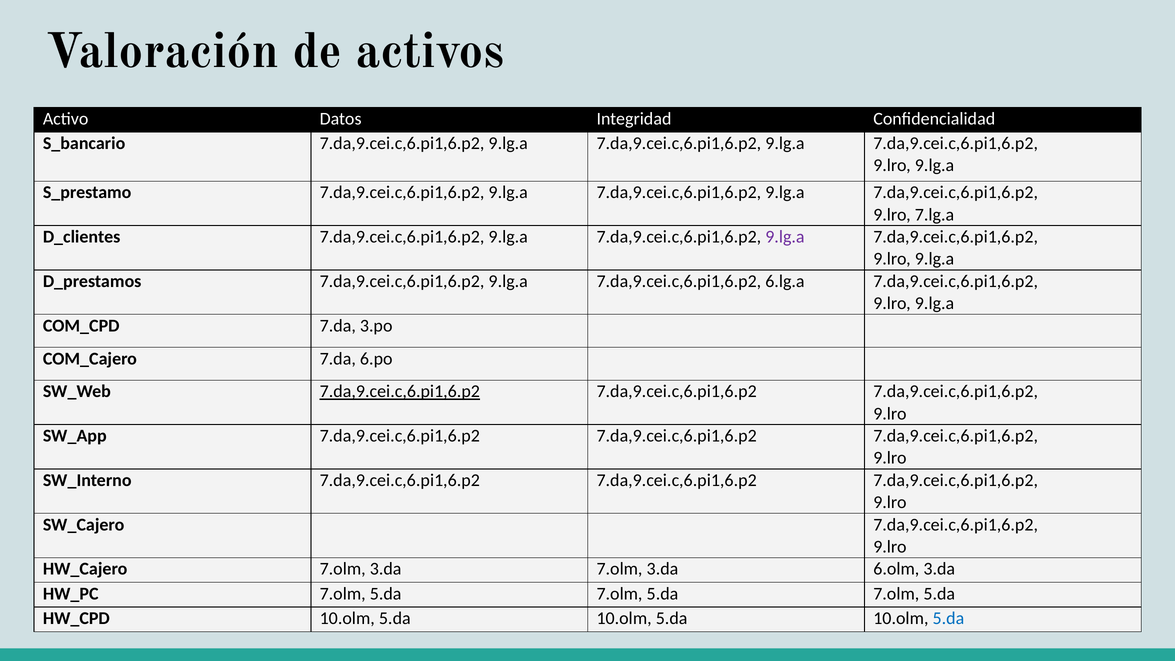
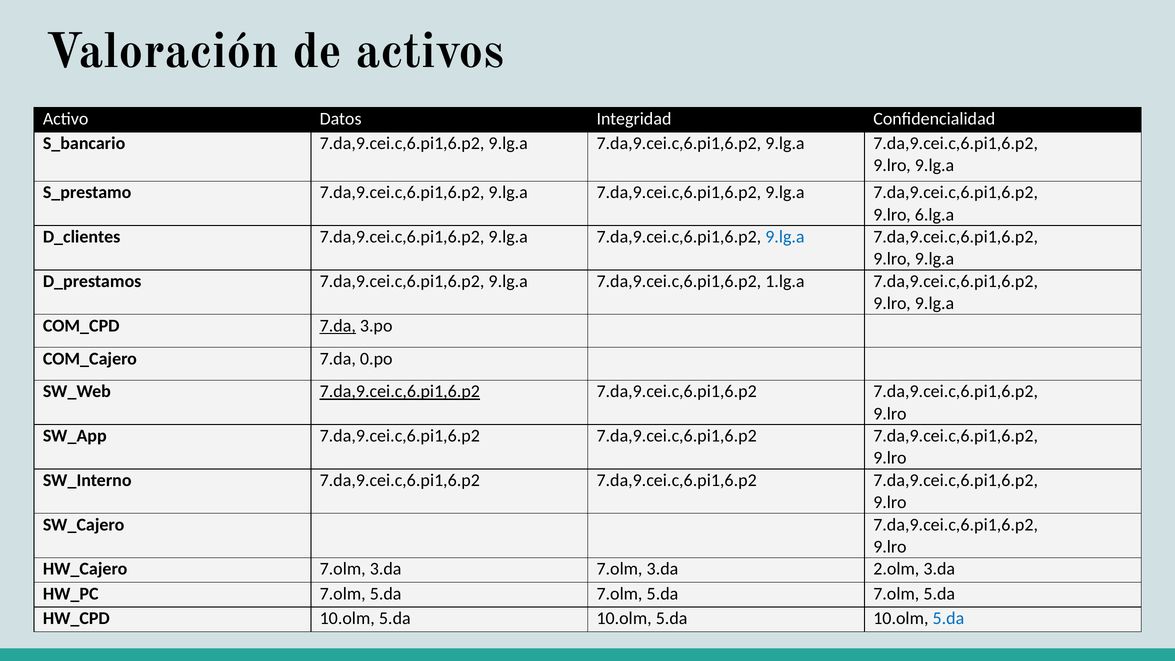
7.lg.a: 7.lg.a -> 6.lg.a
9.lg.a at (785, 237) colour: purple -> blue
6.lg.a: 6.lg.a -> 1.lg.a
7.da at (338, 326) underline: none -> present
6.po: 6.po -> 0.po
6.olm: 6.olm -> 2.olm
